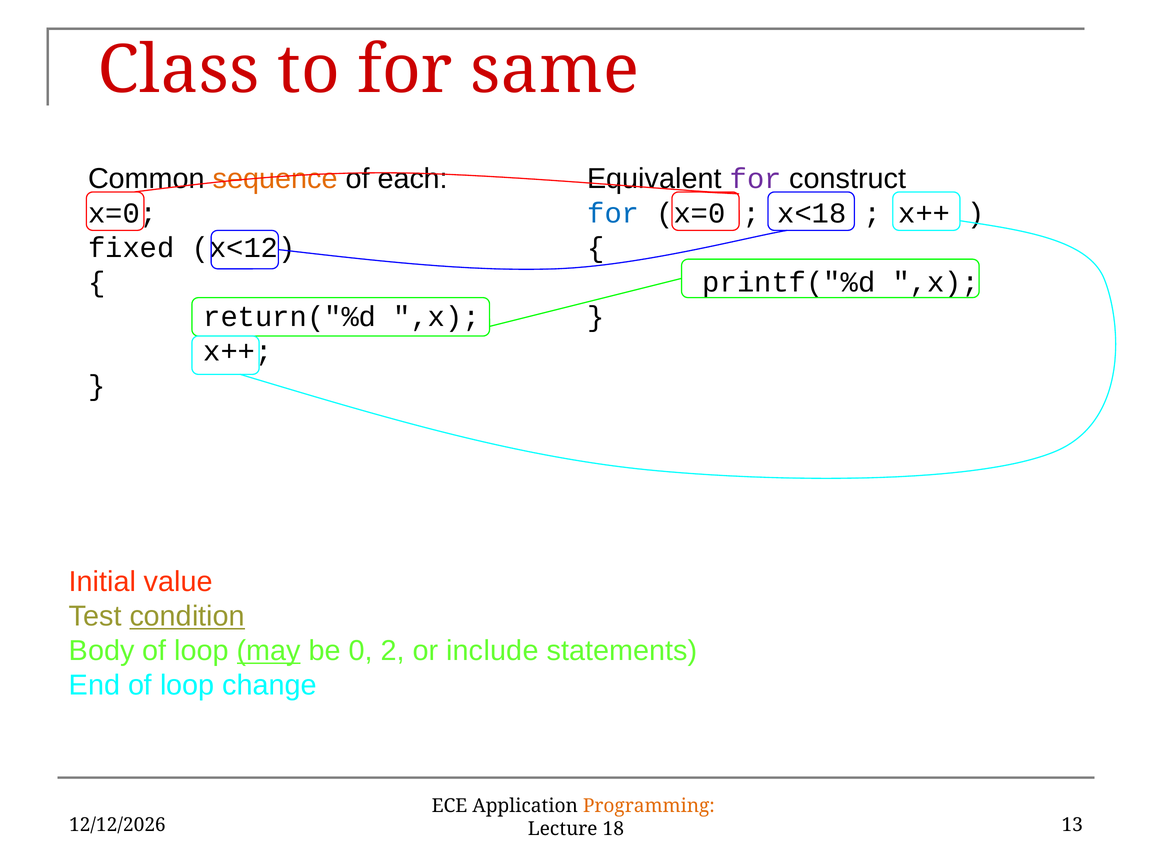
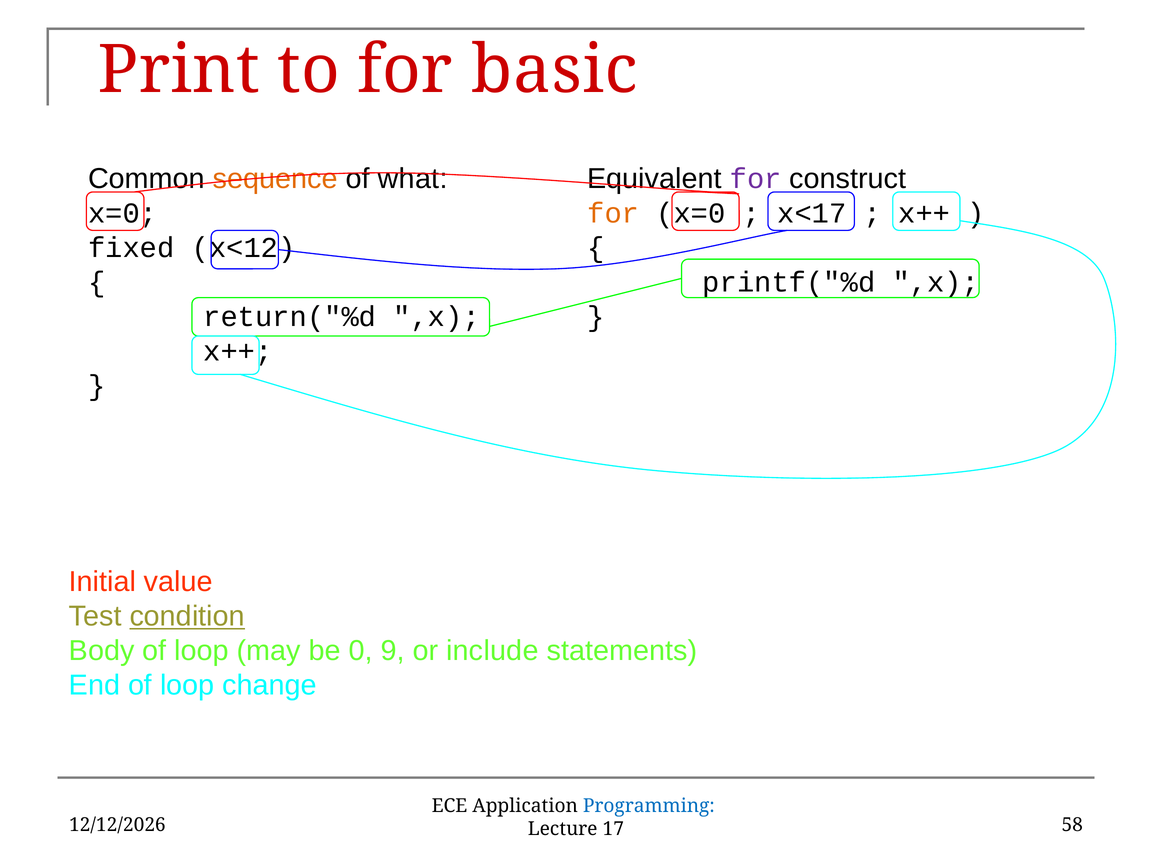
Class: Class -> Print
same: same -> basic
each: each -> what
for at (613, 213) colour: blue -> orange
x<18: x<18 -> x<17
may underline: present -> none
2: 2 -> 9
Programming colour: orange -> blue
13: 13 -> 58
18: 18 -> 17
